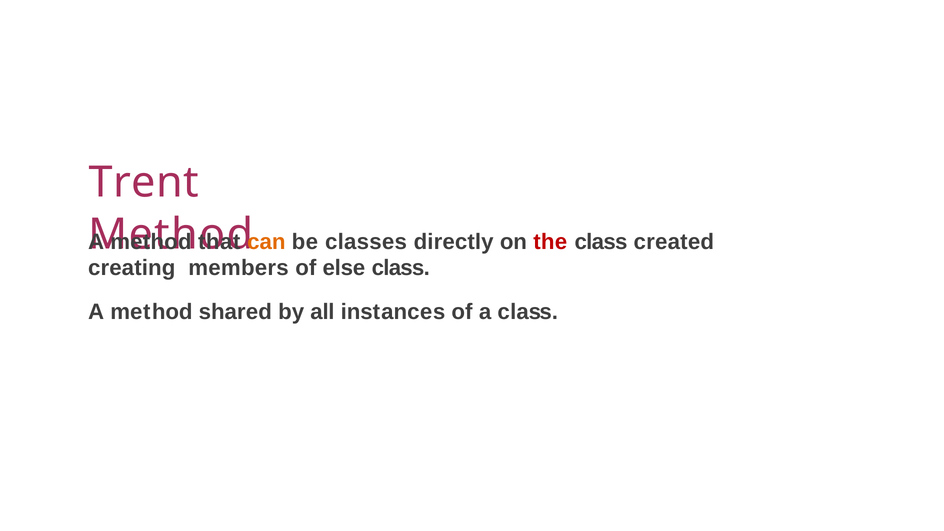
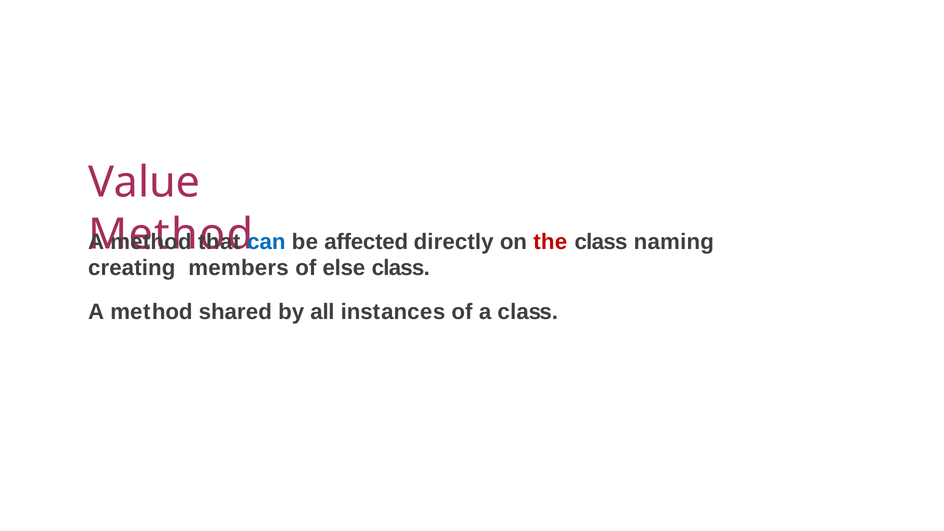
Trent: Trent -> Value
can colour: orange -> blue
classes: classes -> affected
created: created -> naming
